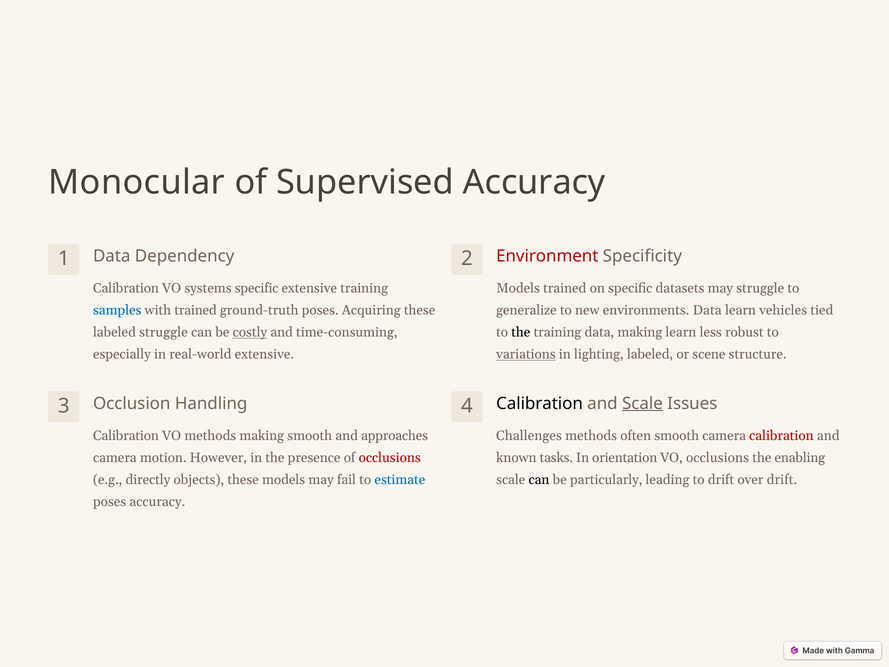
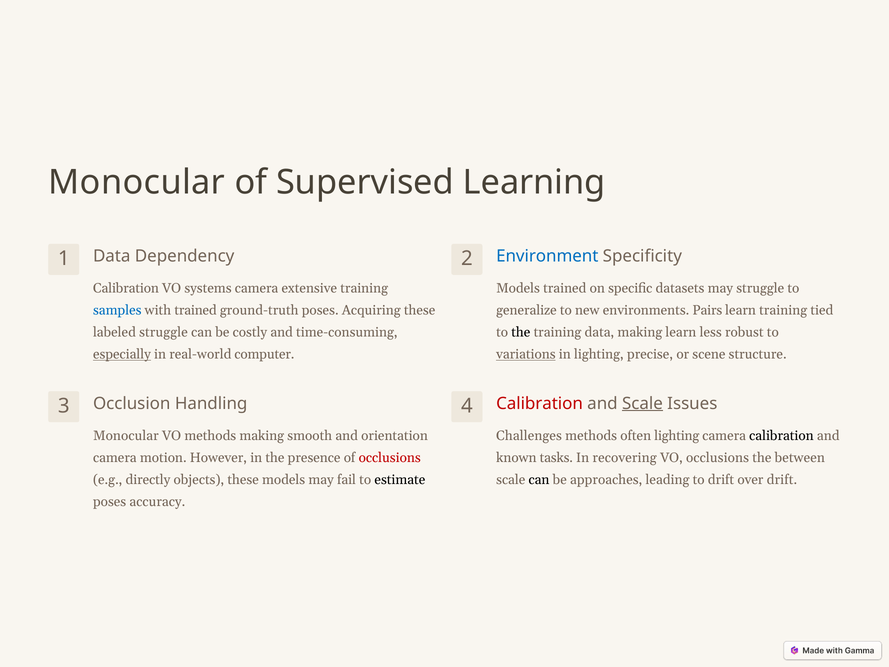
Supervised Accuracy: Accuracy -> Learning
Environment colour: red -> blue
systems specific: specific -> camera
environments Data: Data -> Pairs
learn vehicles: vehicles -> training
costly underline: present -> none
especially underline: none -> present
real-world extensive: extensive -> computer
lighting labeled: labeled -> precise
Calibration at (540, 403) colour: black -> red
Calibration at (126, 436): Calibration -> Monocular
approaches: approaches -> orientation
often smooth: smooth -> lighting
calibration at (781, 436) colour: red -> black
orientation: orientation -> recovering
enabling: enabling -> between
estimate colour: blue -> black
particularly: particularly -> approaches
